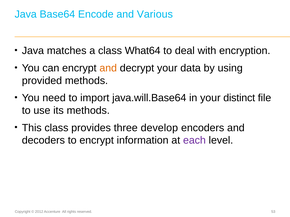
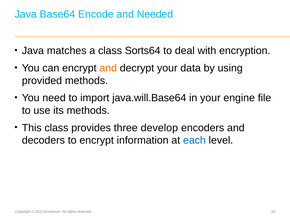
Various: Various -> Needed
What64: What64 -> Sorts64
distinct: distinct -> engine
each colour: purple -> blue
